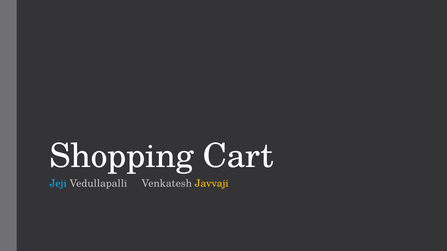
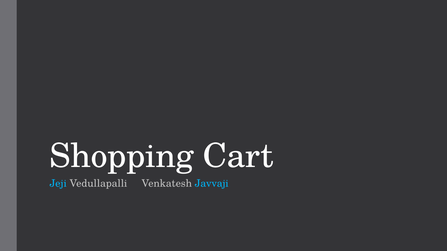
Javvaji colour: yellow -> light blue
